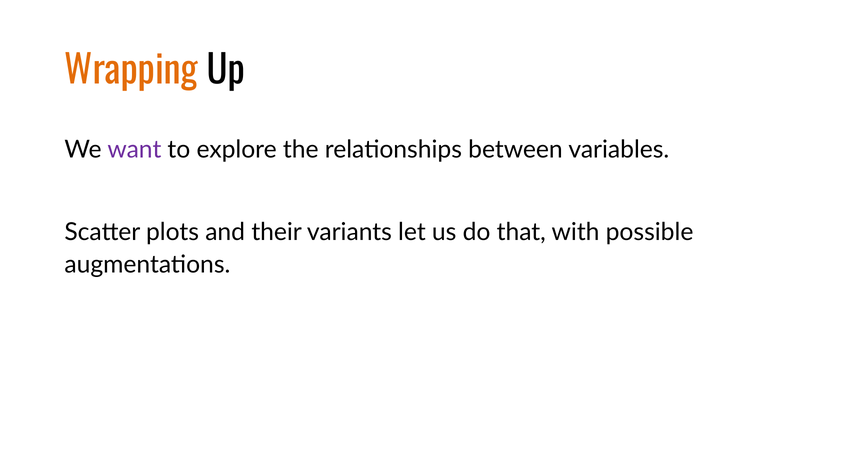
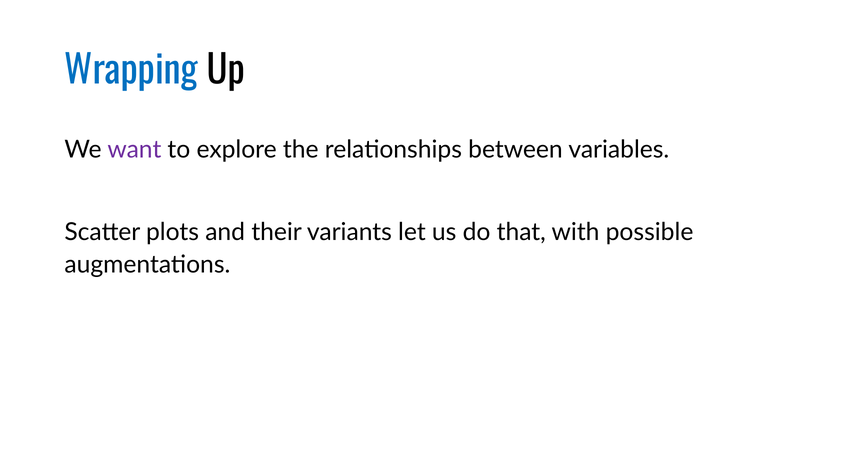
Wrapping colour: orange -> blue
